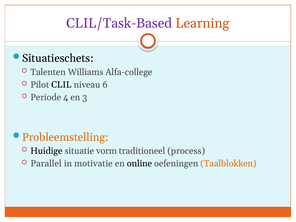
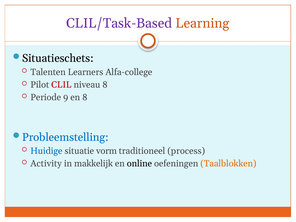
Williams: Williams -> Learners
CLIL colour: black -> red
niveau 6: 6 -> 8
4: 4 -> 9
en 3: 3 -> 8
Probleemstelling colour: orange -> blue
Huidige colour: black -> blue
Parallel: Parallel -> Activity
motivatie: motivatie -> makkelijk
